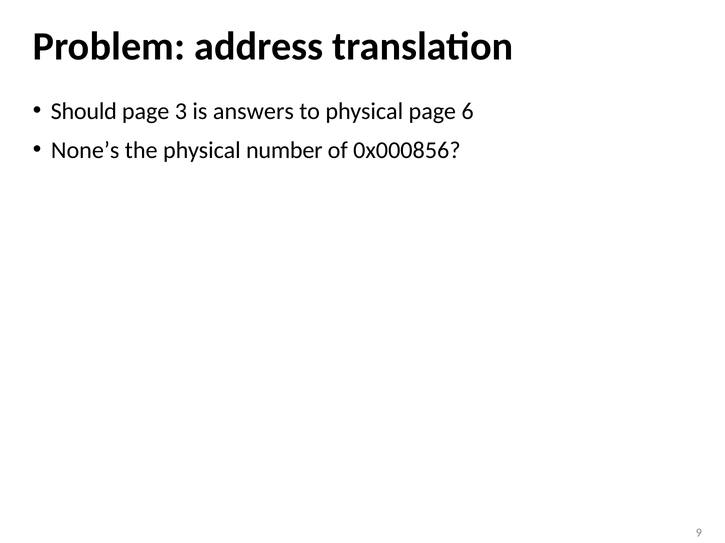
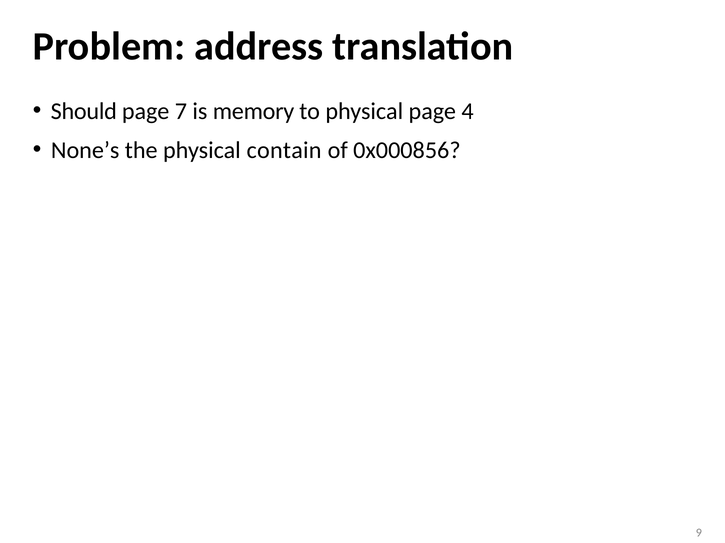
3: 3 -> 7
answers: answers -> memory
6: 6 -> 4
number: number -> contain
